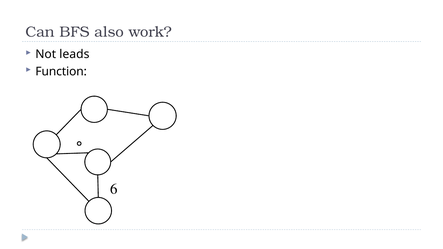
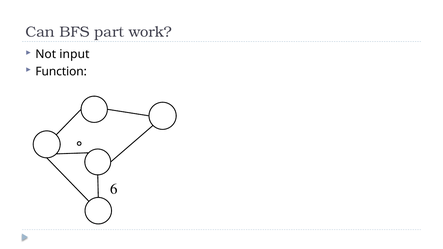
also: also -> part
leads: leads -> input
